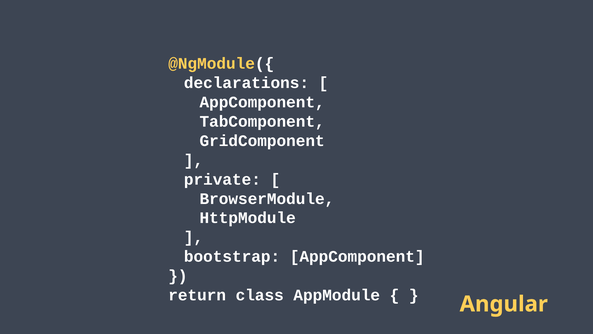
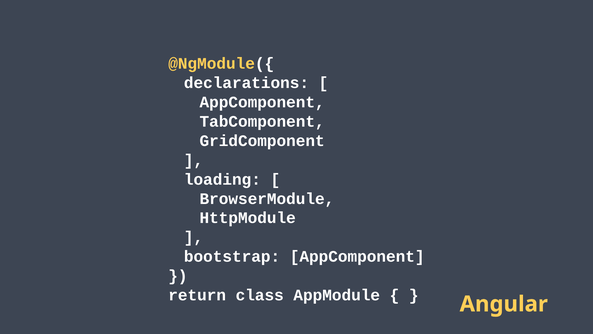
private: private -> loading
